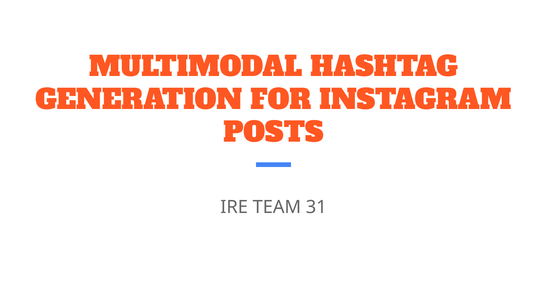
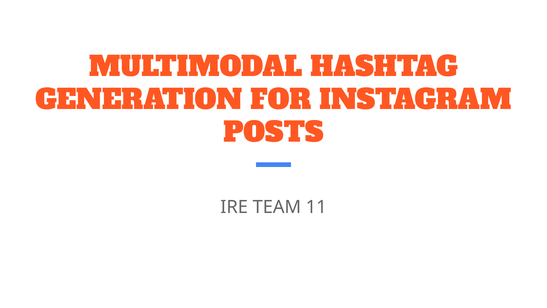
31: 31 -> 11
